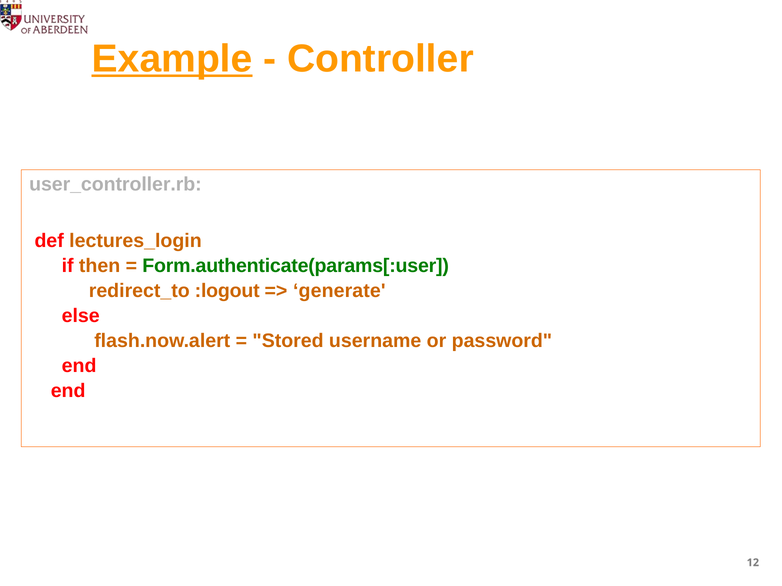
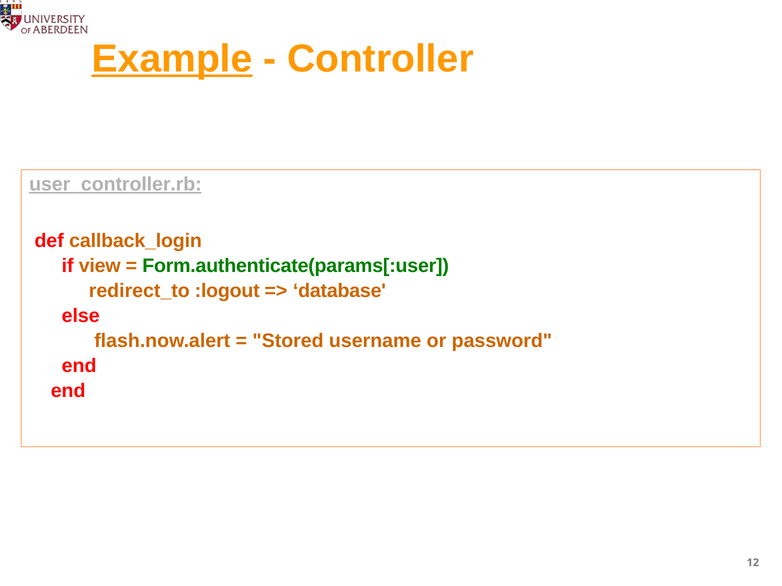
user_controller.rb underline: none -> present
lectures_login: lectures_login -> callback_login
then: then -> view
generate: generate -> database
